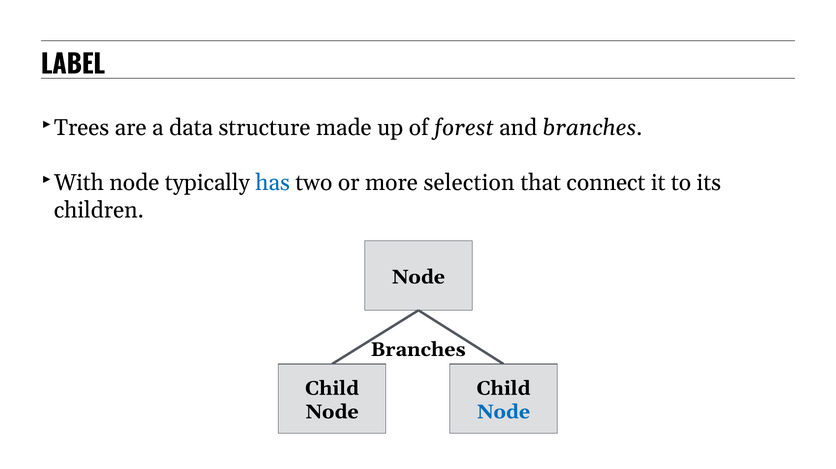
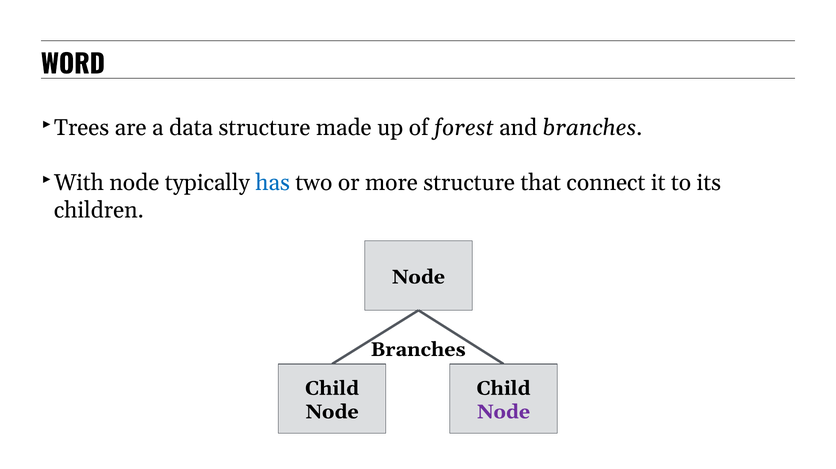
LABEL: LABEL -> WORD
more selection: selection -> structure
Node at (504, 412) colour: blue -> purple
